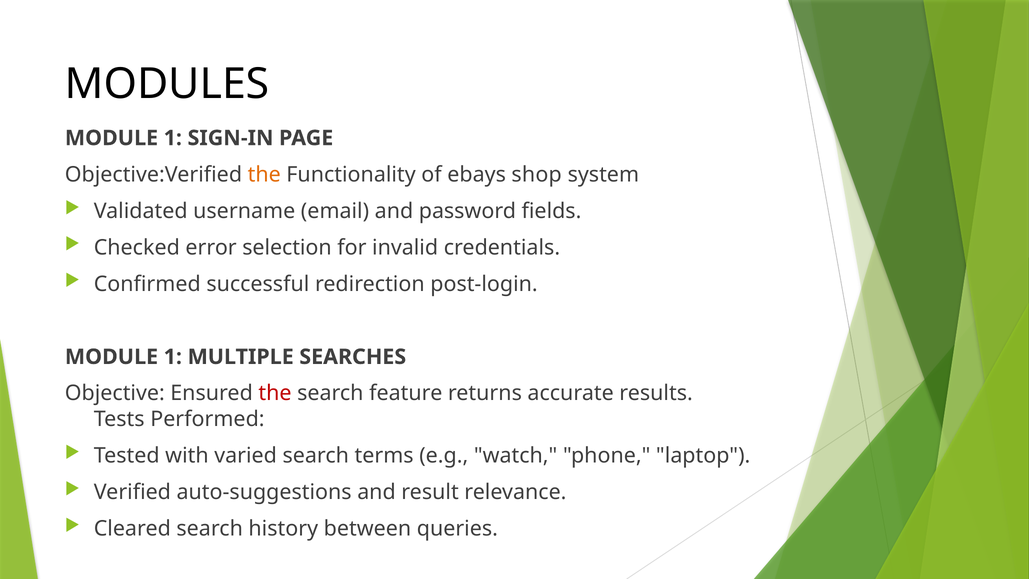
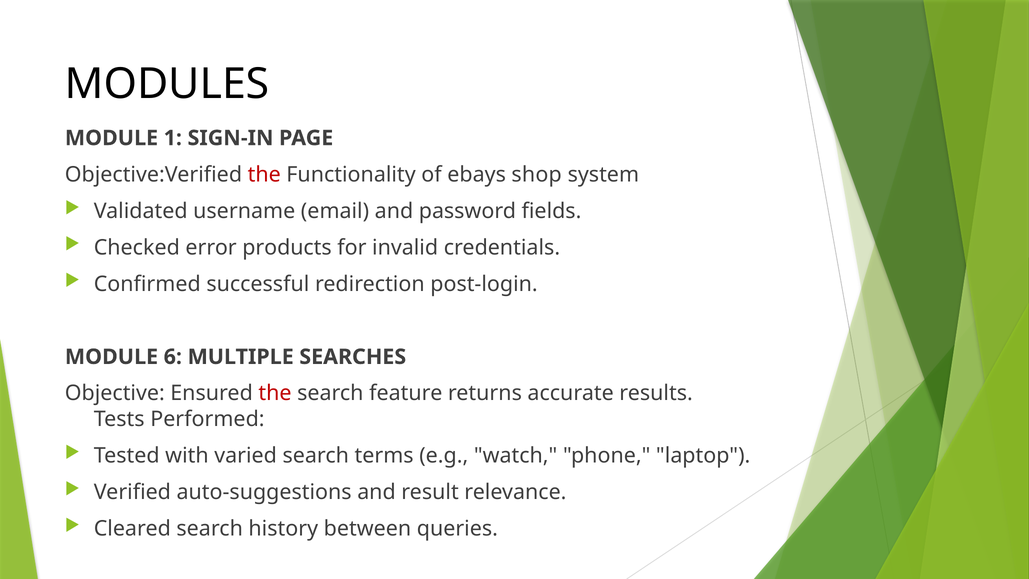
the at (264, 174) colour: orange -> red
selection: selection -> products
1 at (173, 357): 1 -> 6
